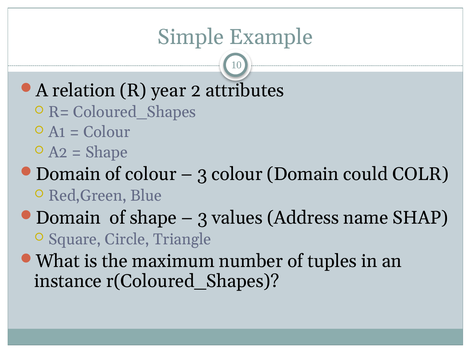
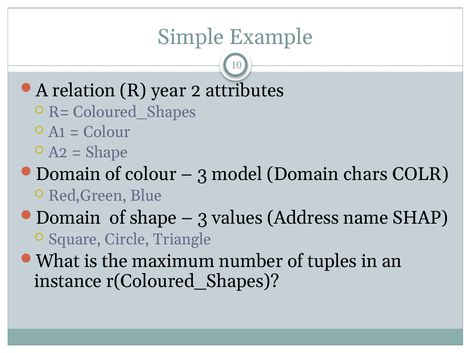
3 colour: colour -> model
could: could -> chars
